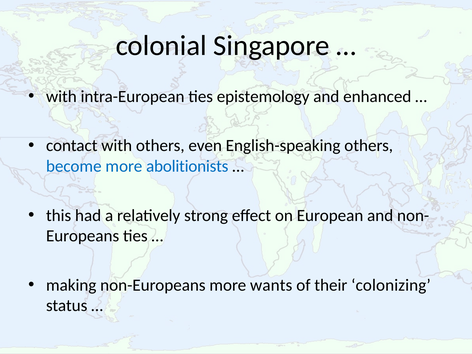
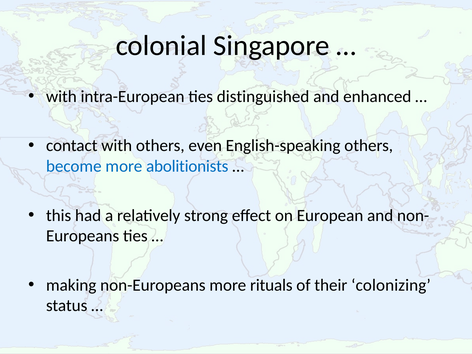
epistemology: epistemology -> distinguished
wants: wants -> rituals
